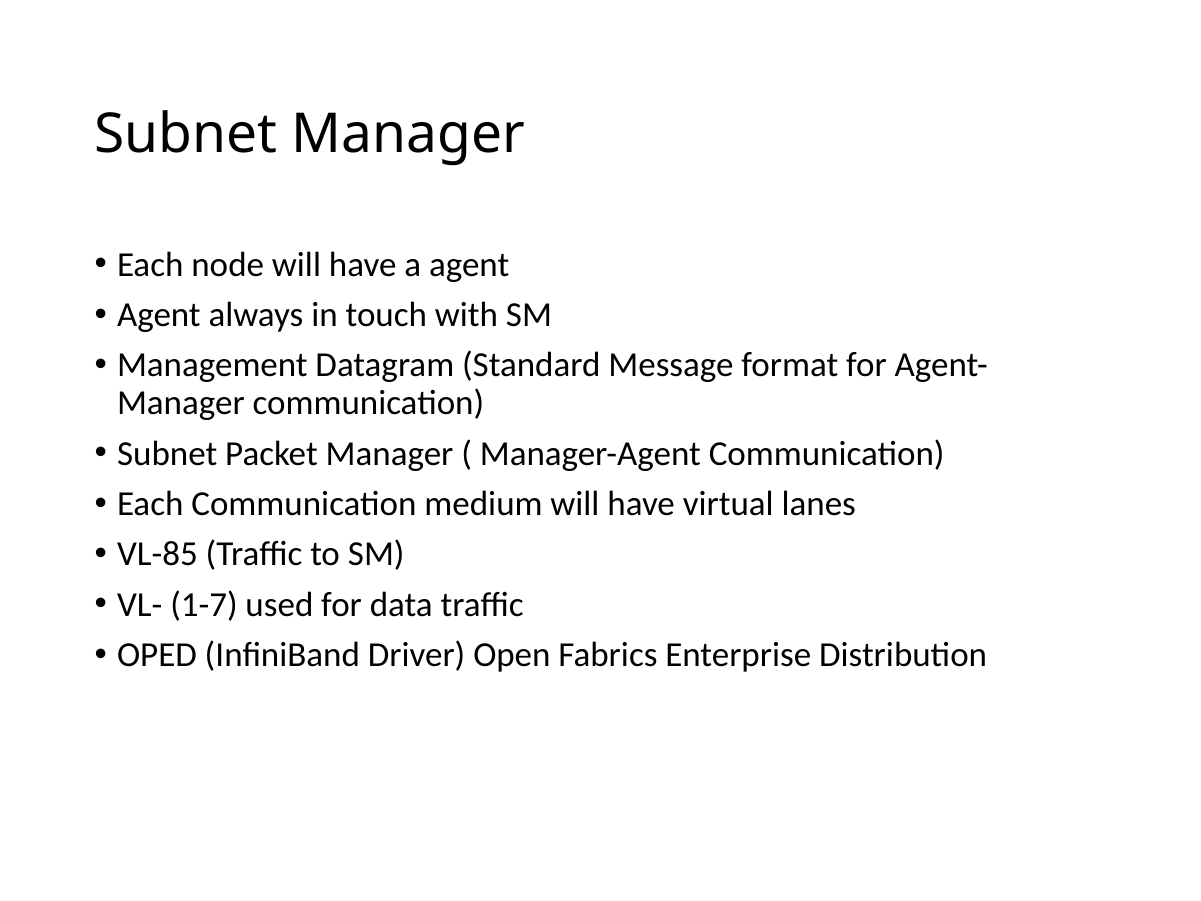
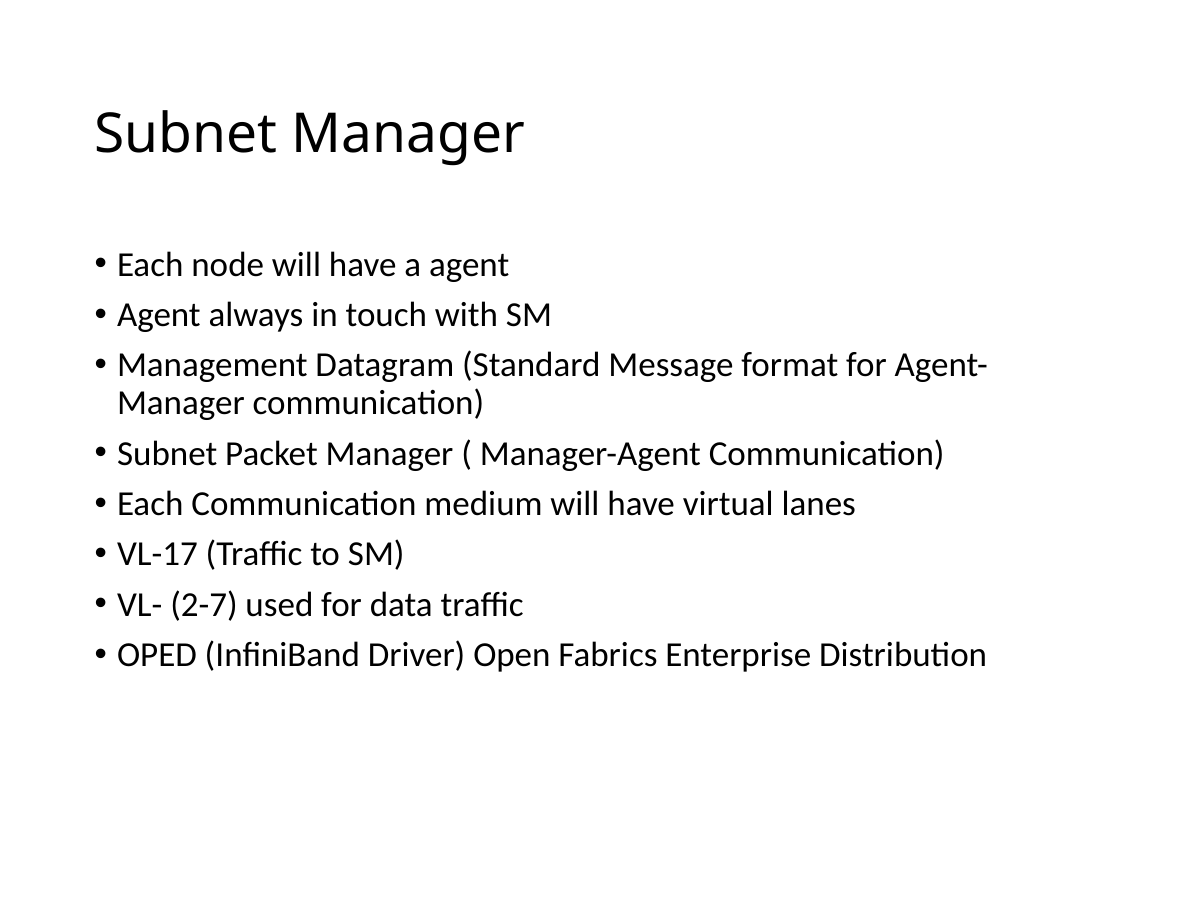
VL-85: VL-85 -> VL-17
1-7: 1-7 -> 2-7
